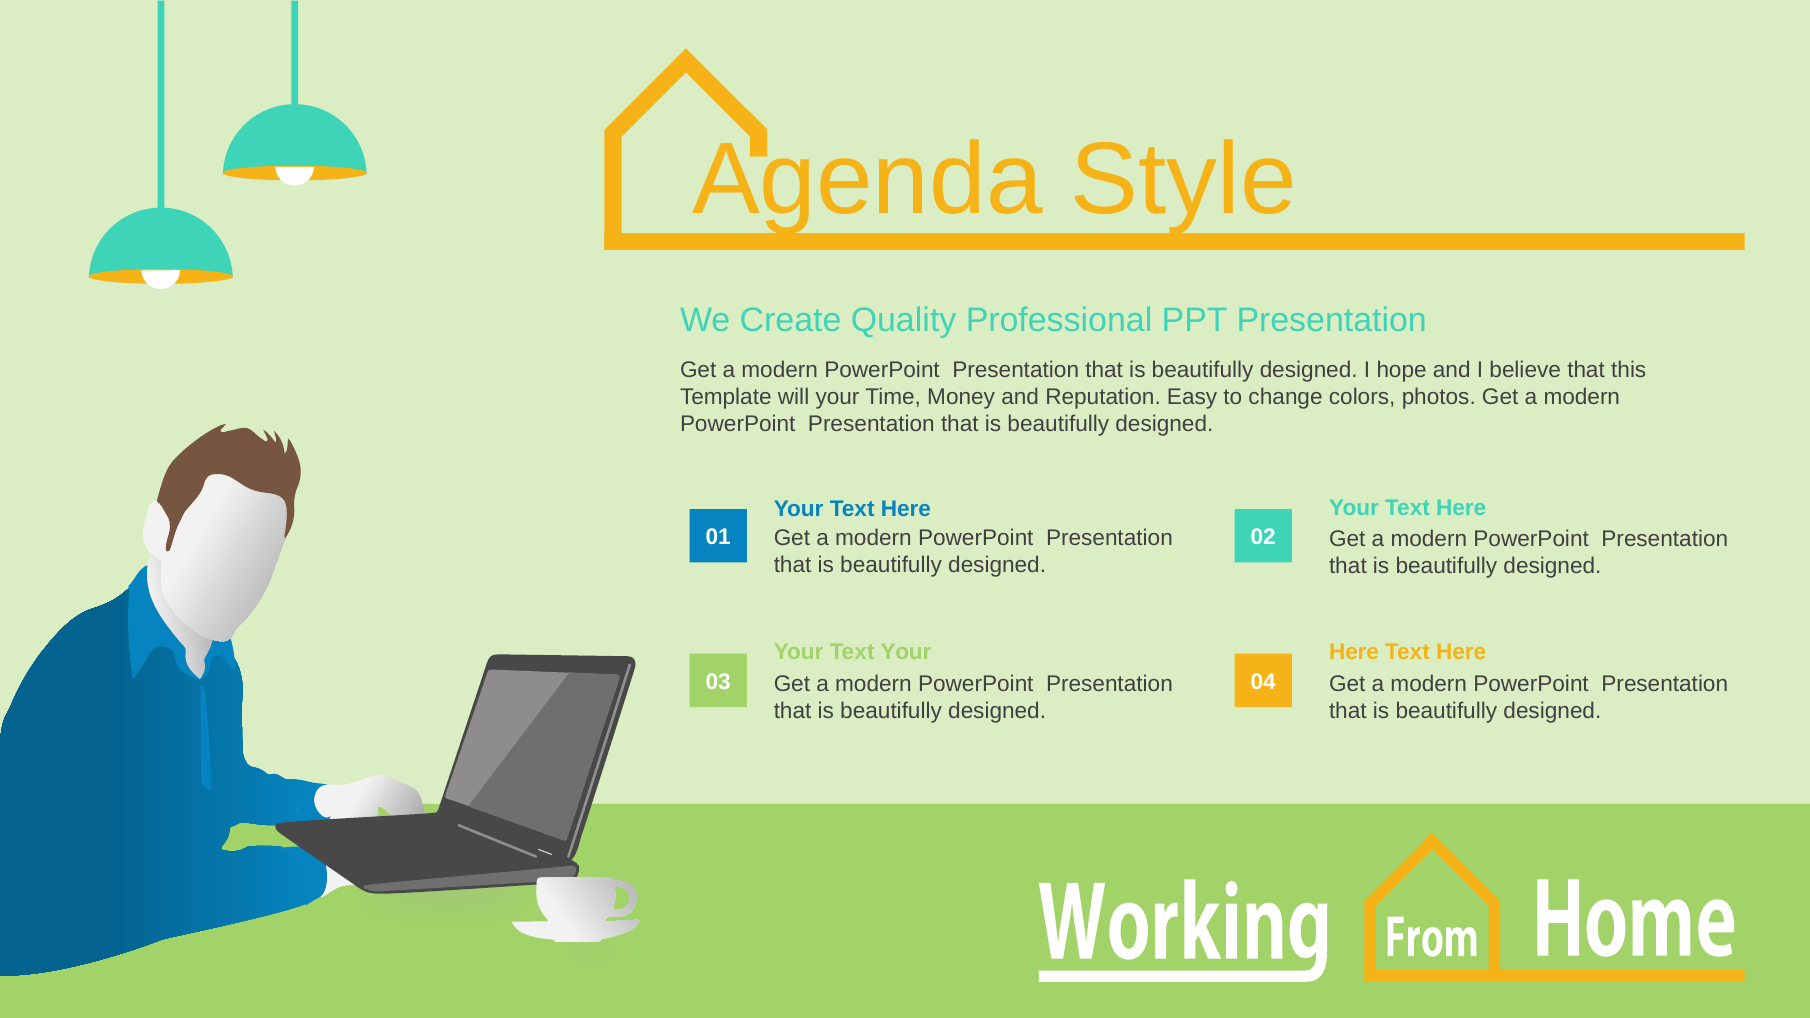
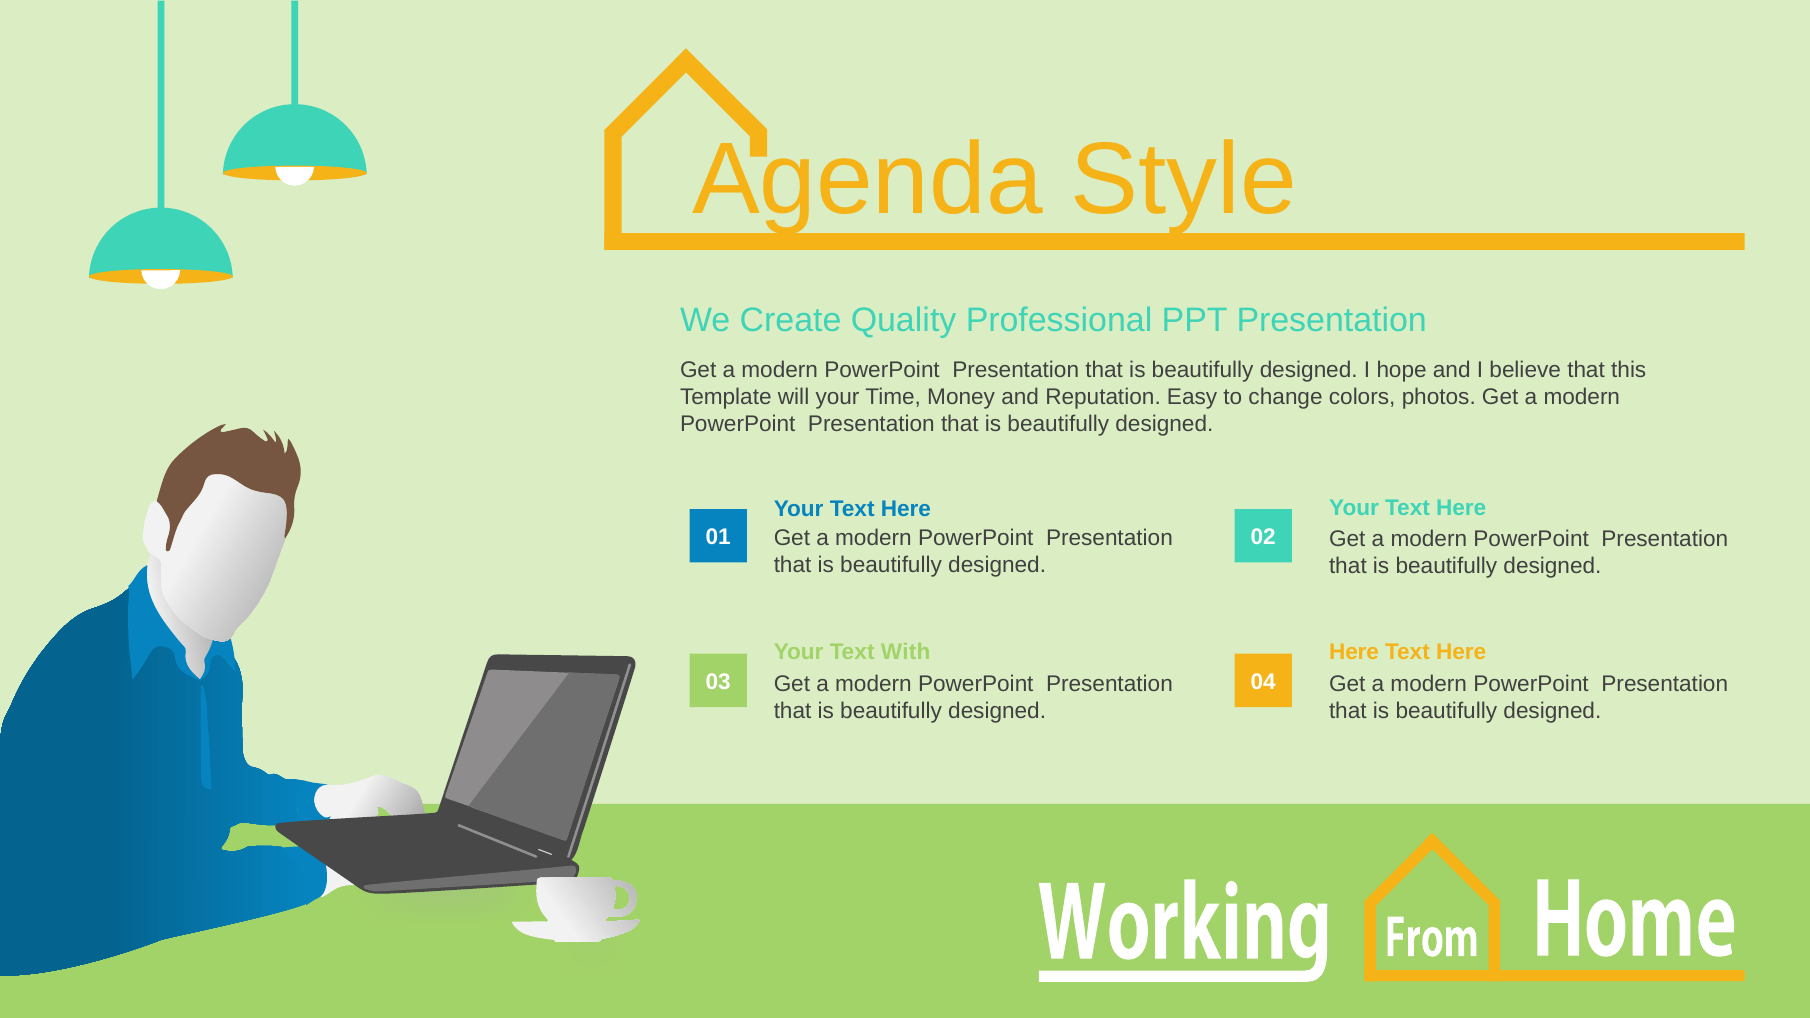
Text Your: Your -> With
